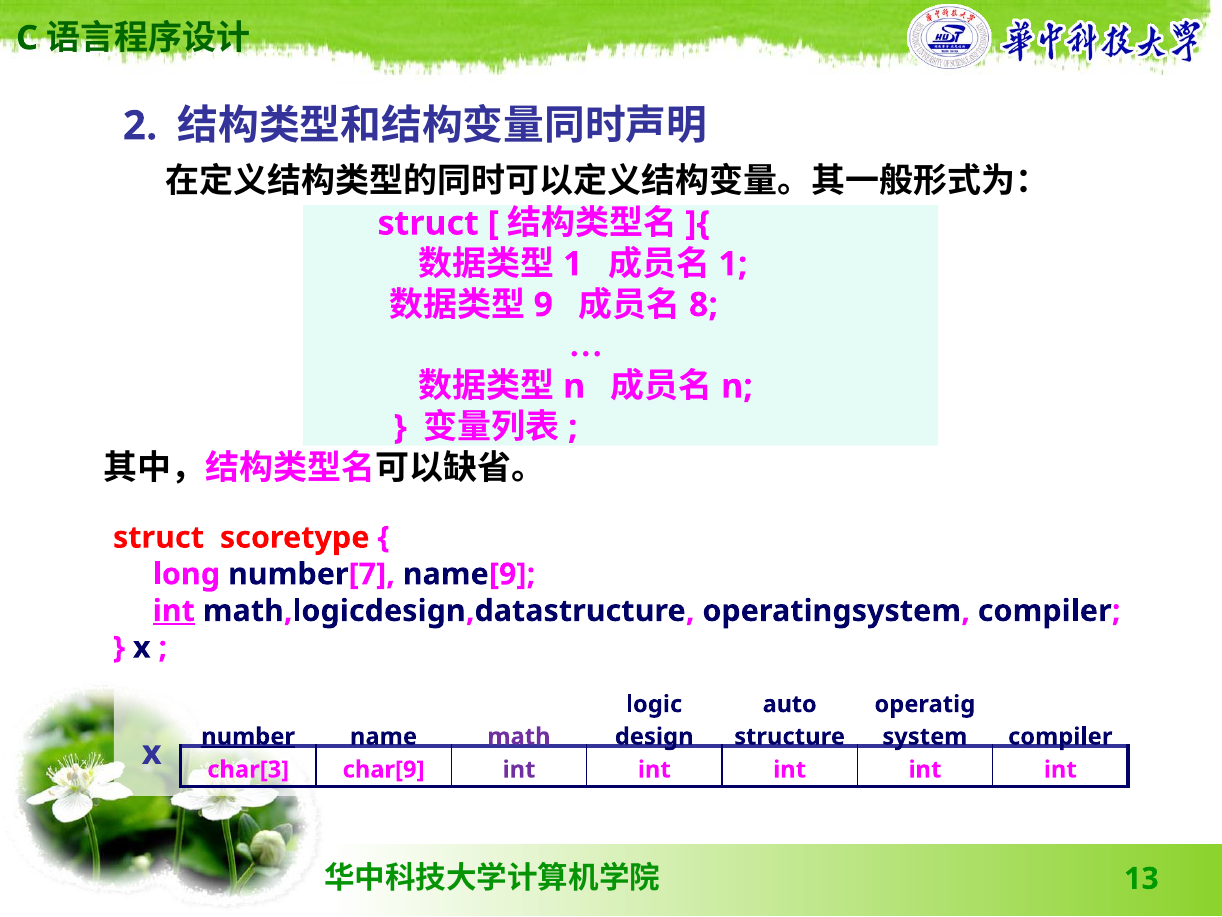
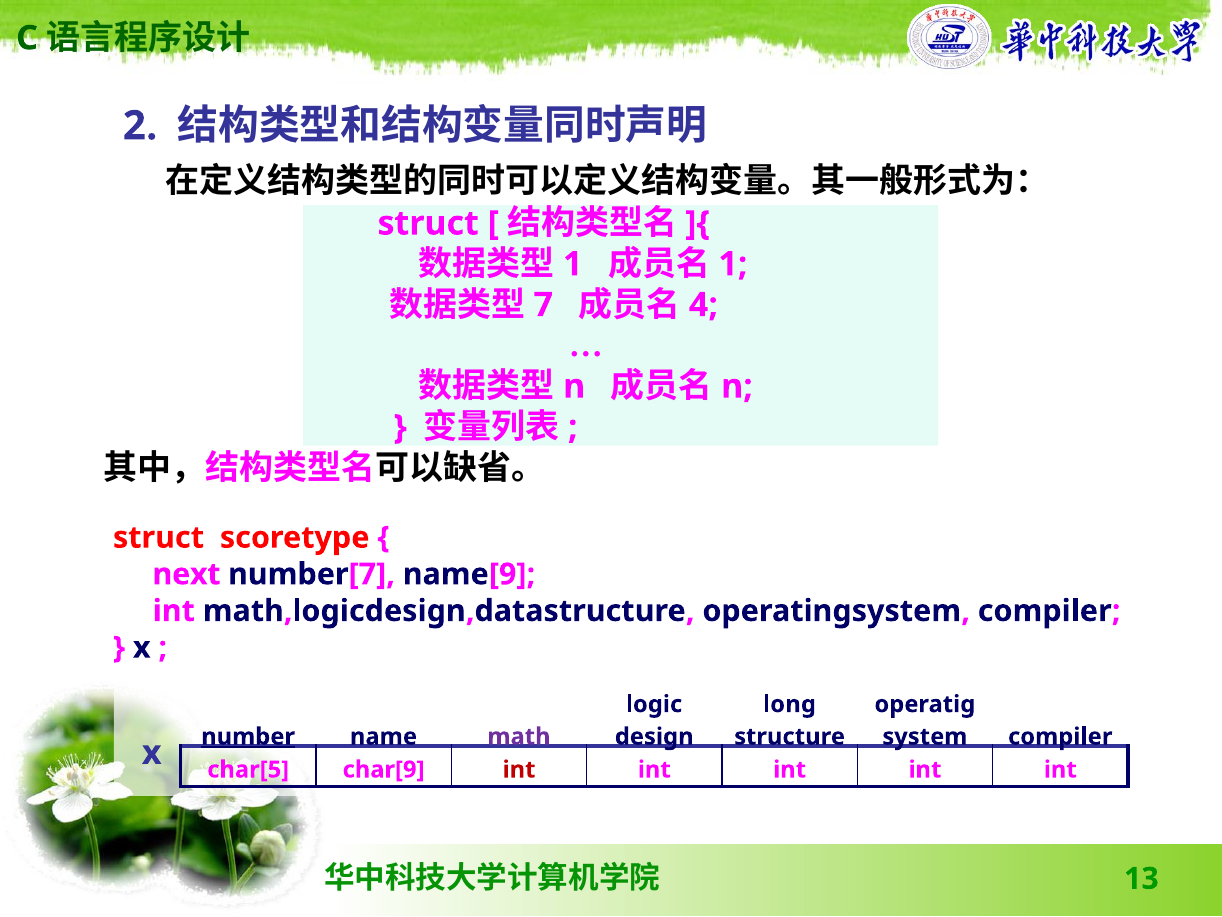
9: 9 -> 7
8: 8 -> 4
long: long -> next
int at (174, 611) underline: present -> none
auto: auto -> long
char[3: char[3 -> char[5
int at (519, 769) colour: purple -> red
